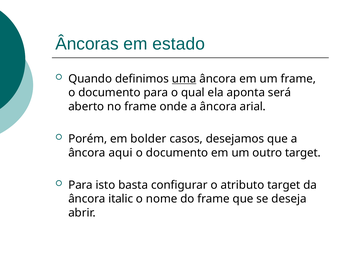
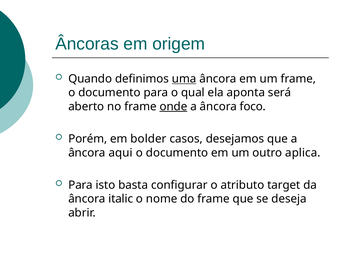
estado: estado -> origem
onde underline: none -> present
arial: arial -> foco
outro target: target -> aplica
